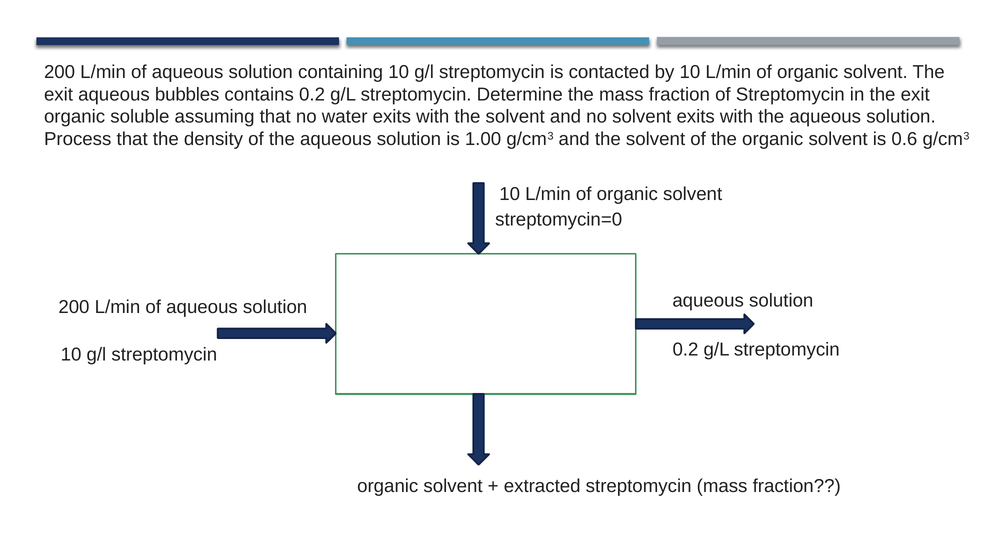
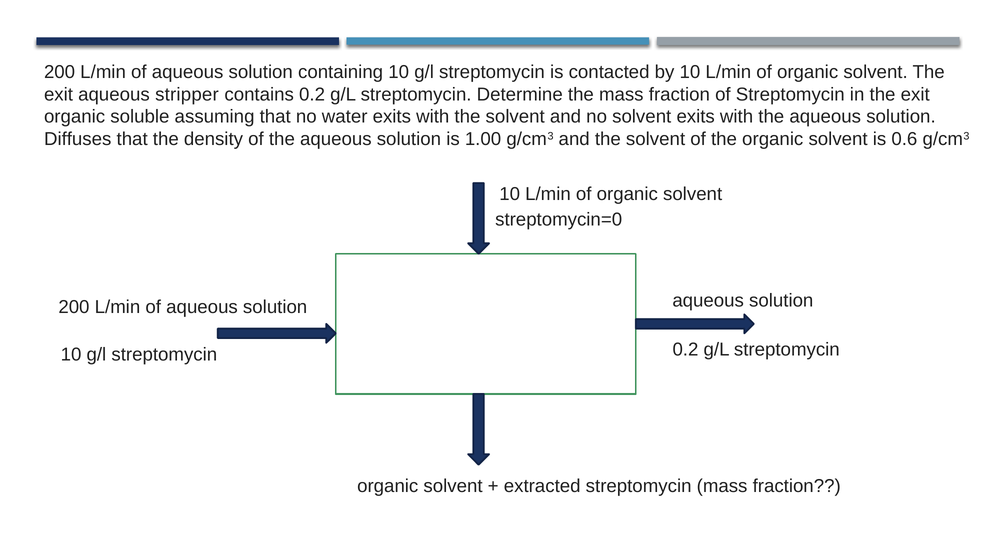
bubbles: bubbles -> stripper
Process: Process -> Diffuses
